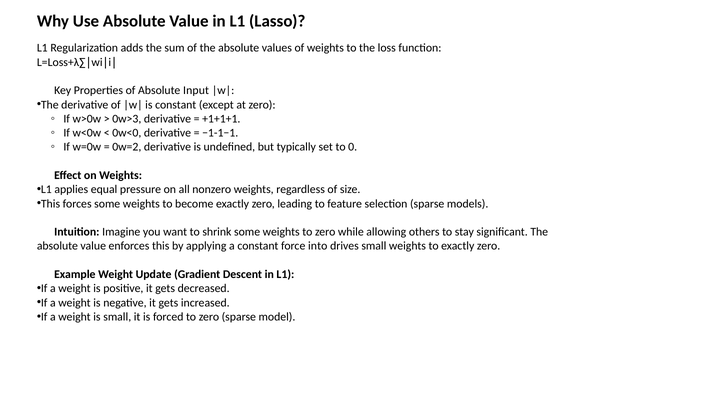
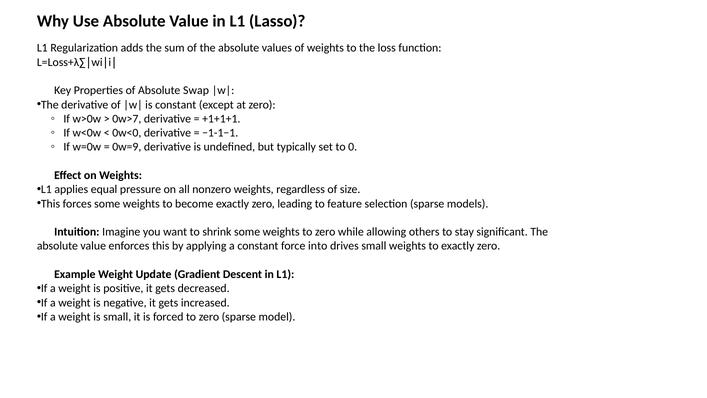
Input: Input -> Swap
0w>3: 0w>3 -> 0w>7
0w=2: 0w=2 -> 0w=9
